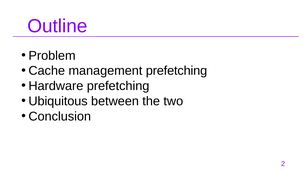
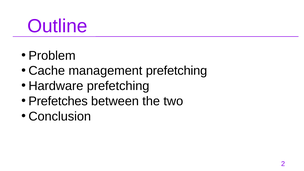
Ubiquitous: Ubiquitous -> Prefetches
